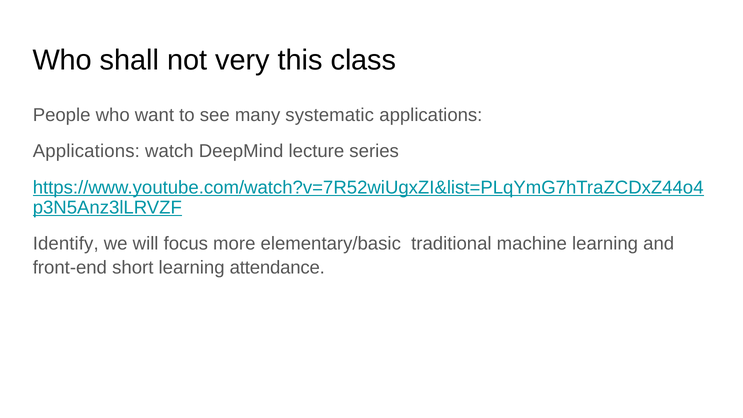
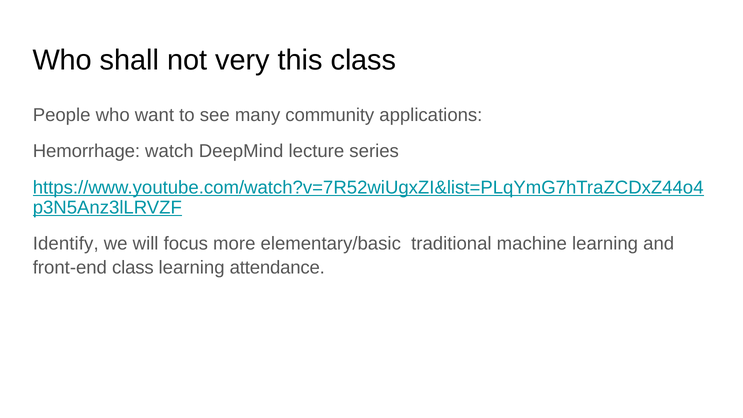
systematic: systematic -> community
Applications at (86, 151): Applications -> Hemorrhage
front-end short: short -> class
